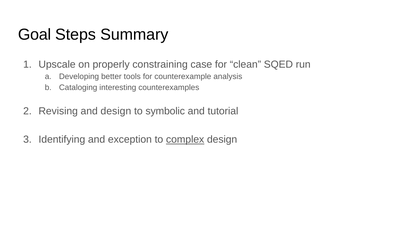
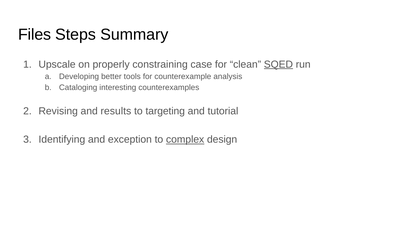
Goal: Goal -> Files
SQED underline: none -> present
and design: design -> results
symbolic: symbolic -> targeting
